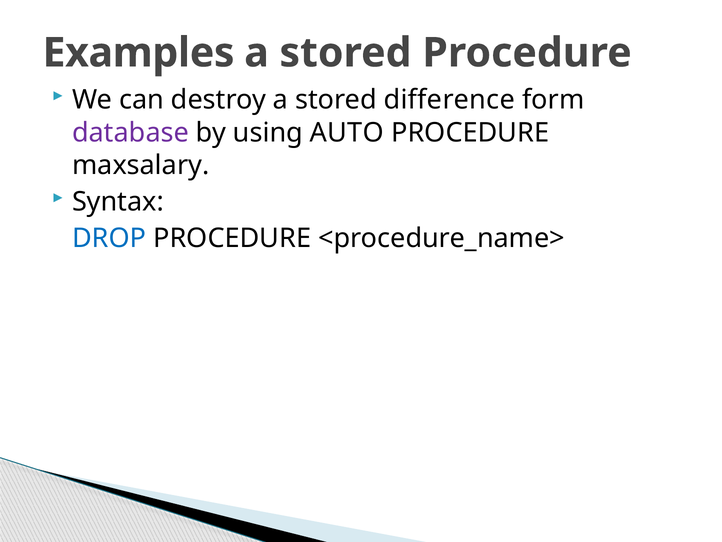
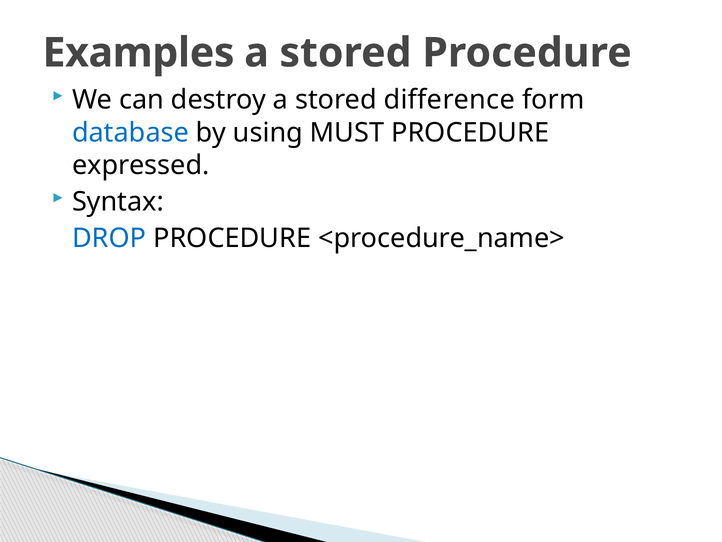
database colour: purple -> blue
AUTO: AUTO -> MUST
maxsalary: maxsalary -> expressed
